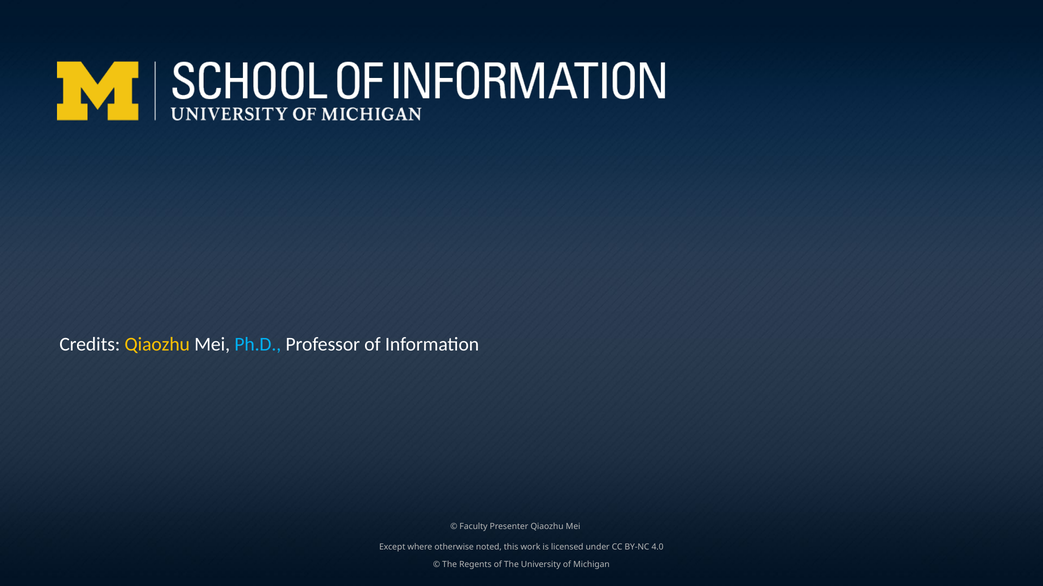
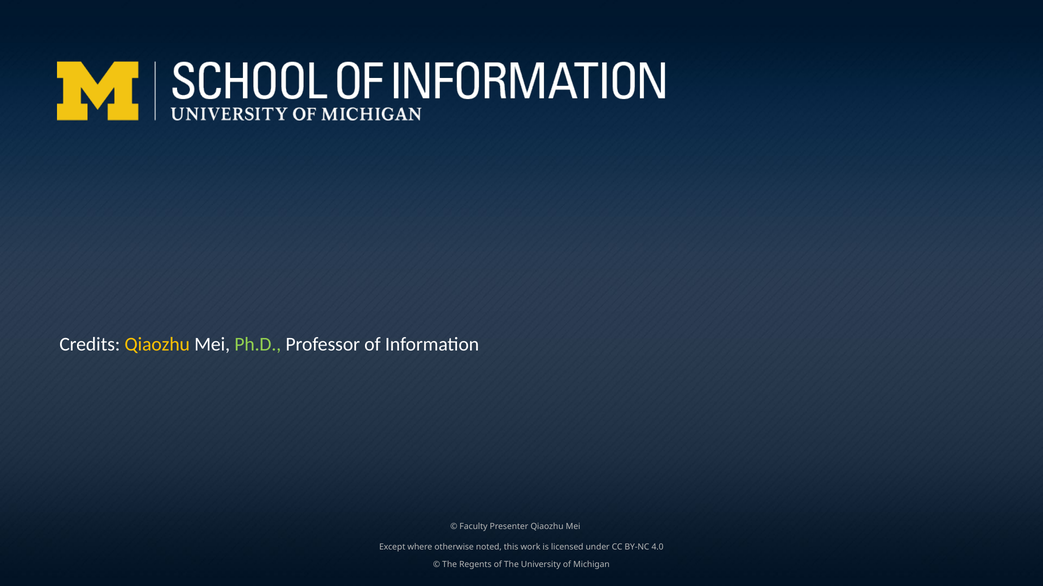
Ph.D colour: light blue -> light green
